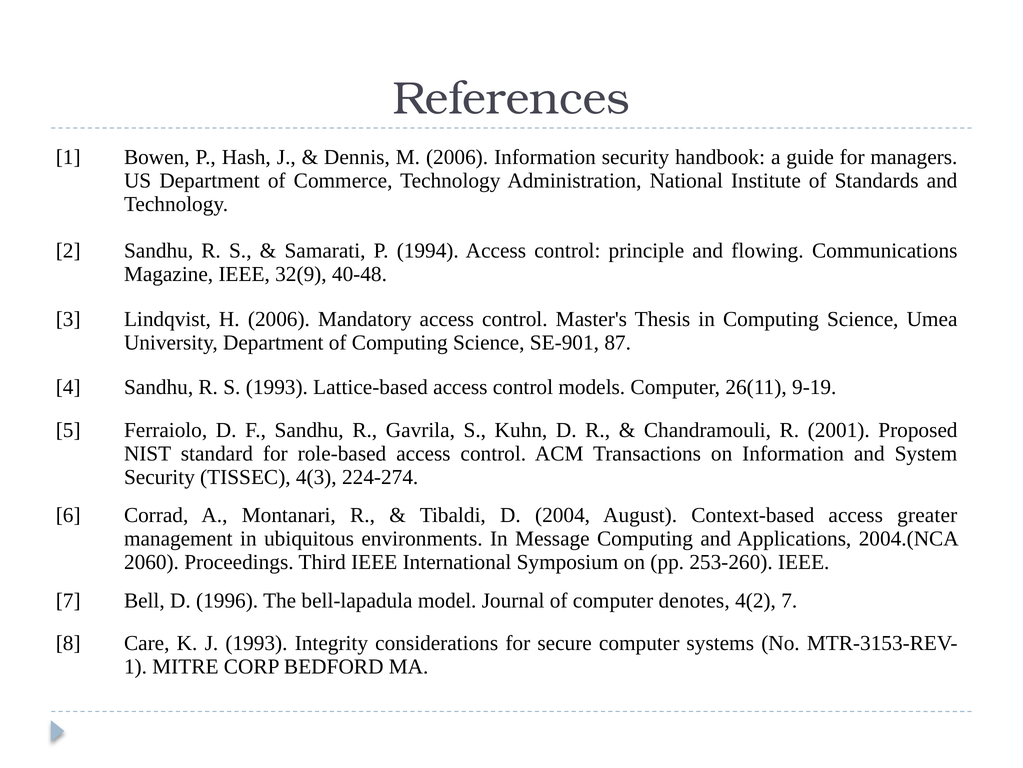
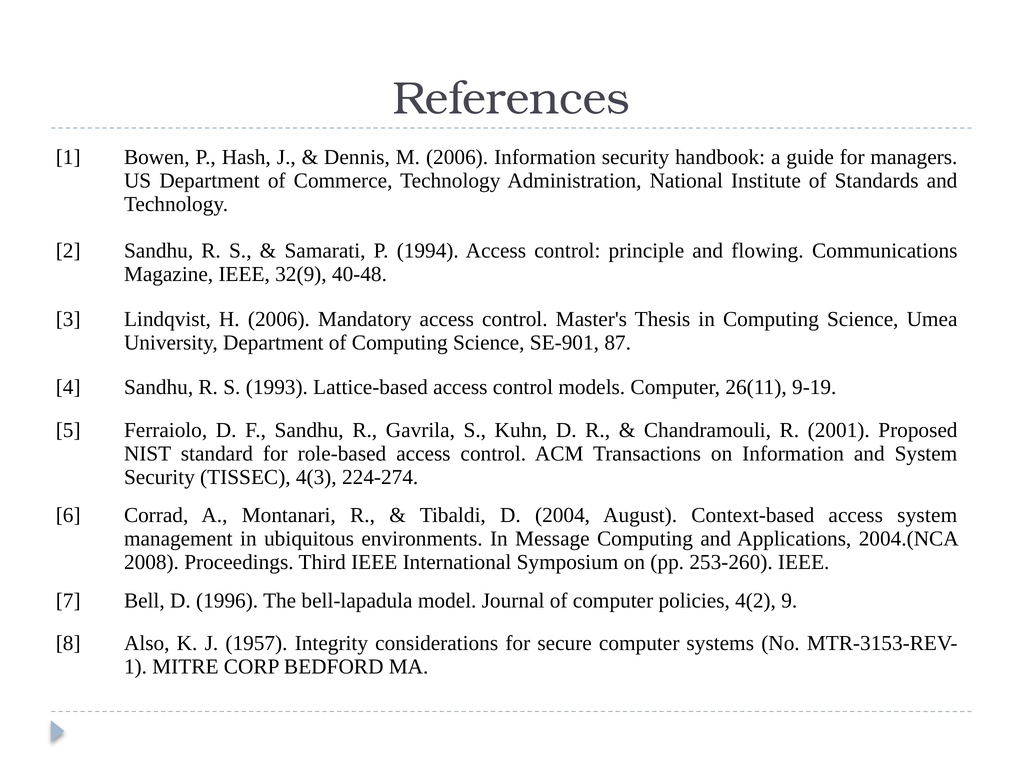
access greater: greater -> system
2060: 2060 -> 2008
denotes: denotes -> policies
4(2 7: 7 -> 9
Care: Care -> Also
J 1993: 1993 -> 1957
